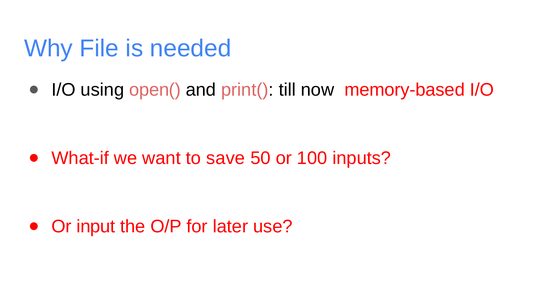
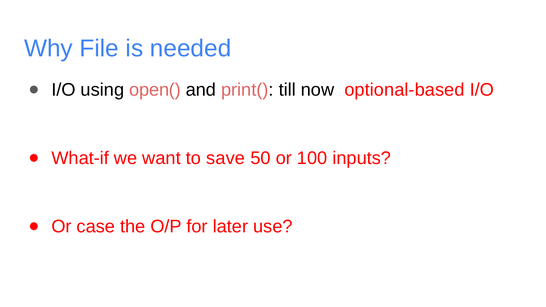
memory-based: memory-based -> optional-based
input: input -> case
